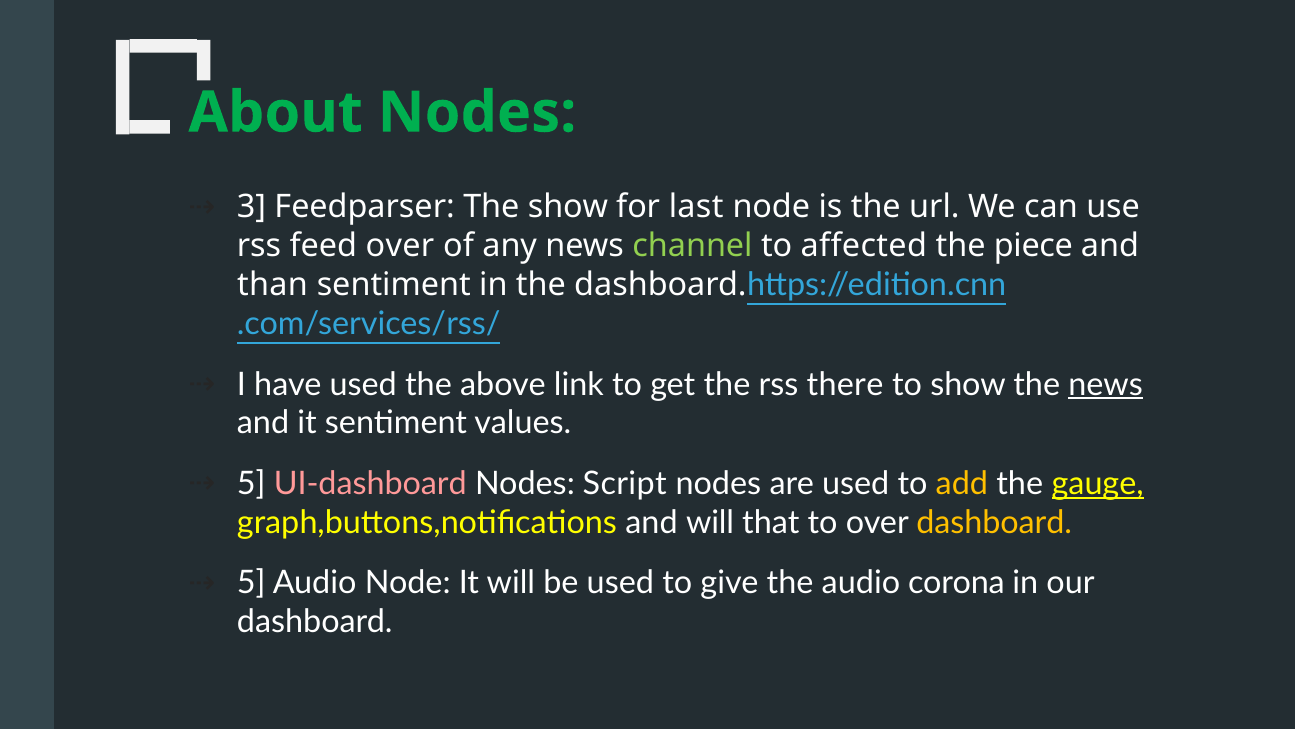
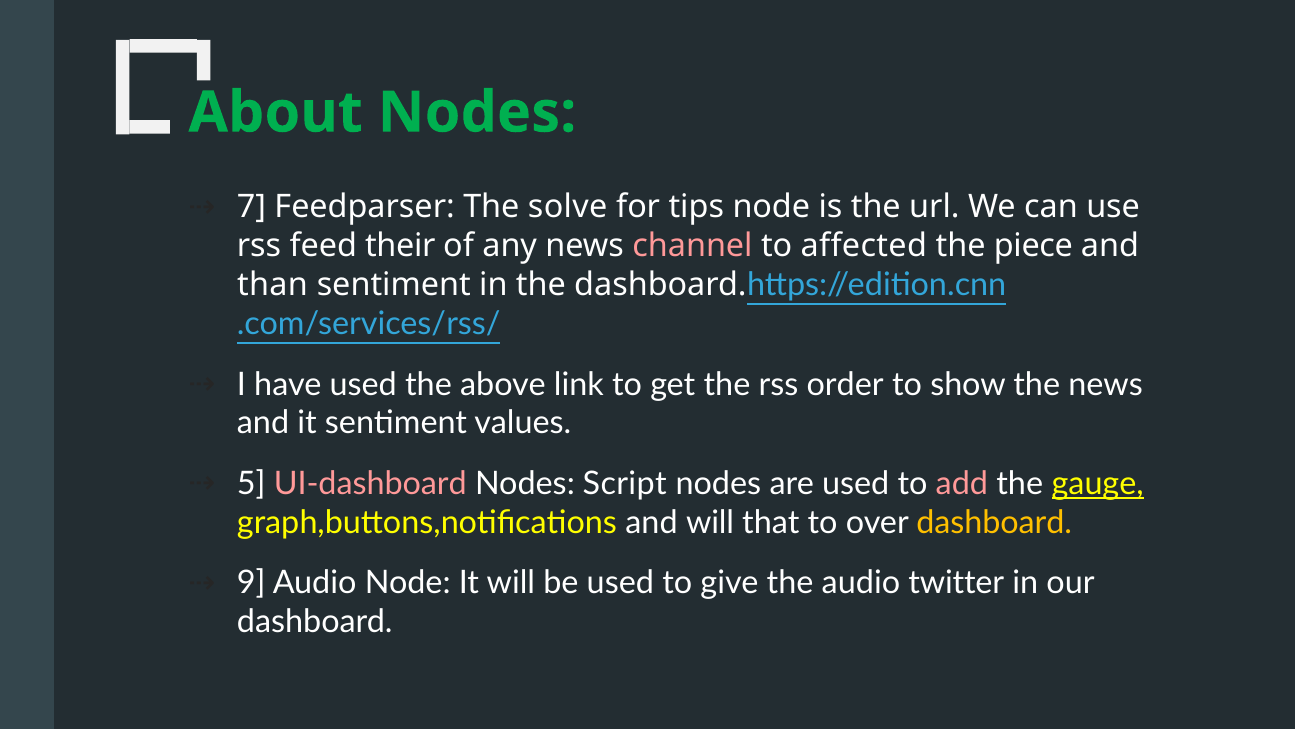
3: 3 -> 7
The show: show -> solve
last: last -> tips
feed over: over -> their
channel colour: light green -> pink
there: there -> order
news at (1106, 384) underline: present -> none
add colour: yellow -> pink
5 at (251, 583): 5 -> 9
corona: corona -> twitter
